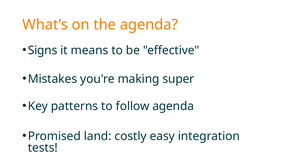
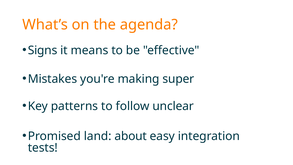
follow agenda: agenda -> unclear
costly: costly -> about
